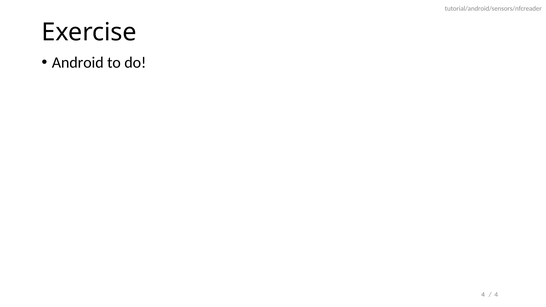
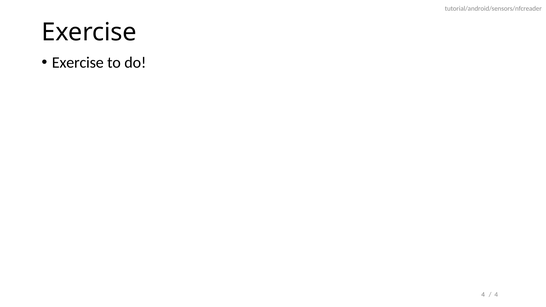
Android at (78, 63): Android -> Exercise
